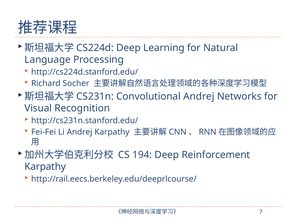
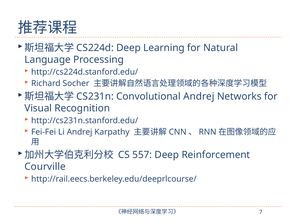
194: 194 -> 557
Karpathy at (45, 167): Karpathy -> Courville
